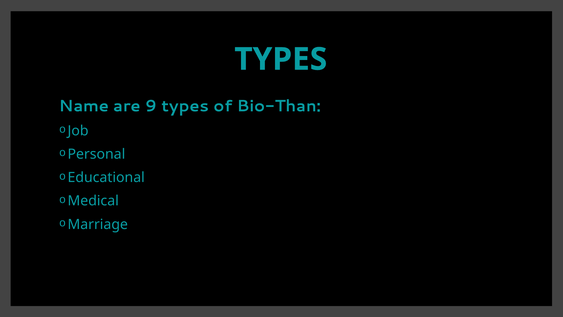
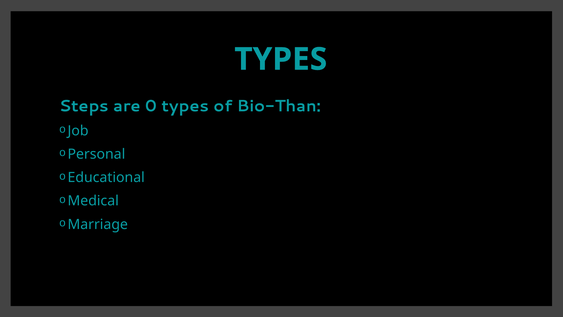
Name: Name -> Steps
9: 9 -> 0
